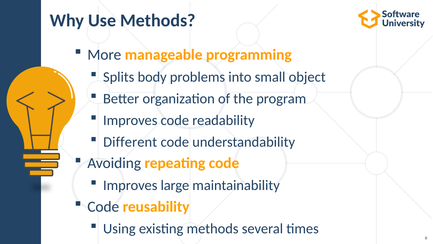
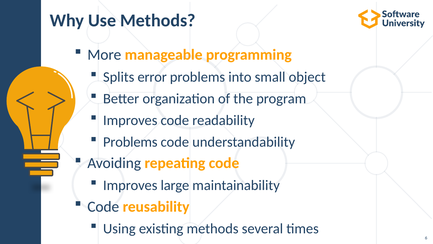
body: body -> error
Different at (130, 142): Different -> Problems
